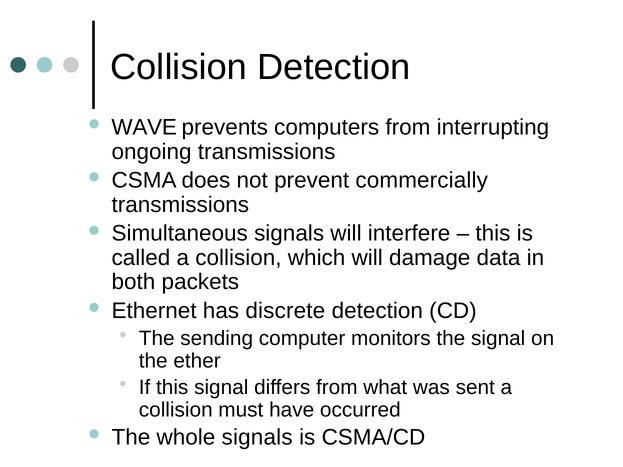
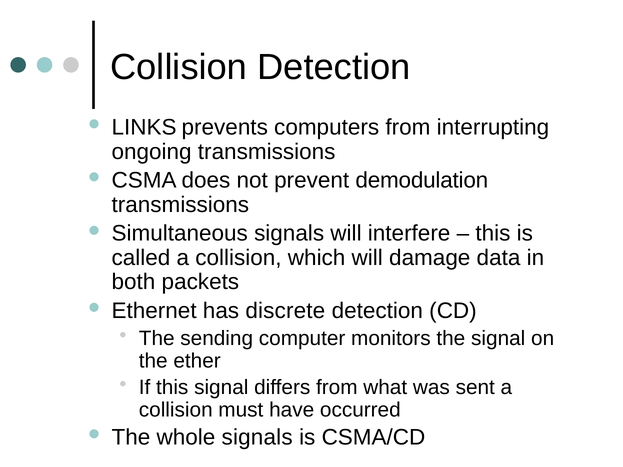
WAVE: WAVE -> LINKS
commercially: commercially -> demodulation
